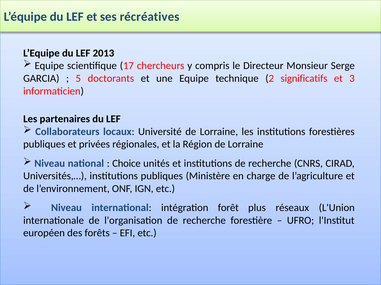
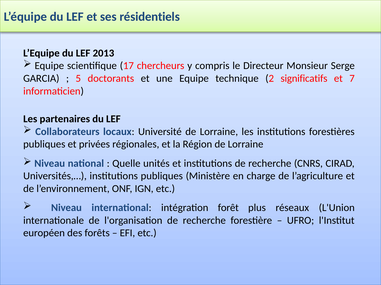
récréatives: récréatives -> résidentiels
3: 3 -> 7
Choice: Choice -> Quelle
